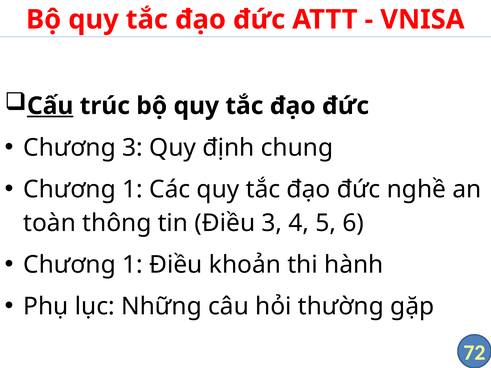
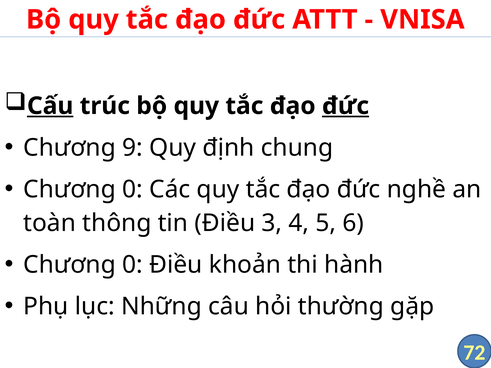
đức at (345, 106) underline: none -> present
Chương 3: 3 -> 9
1 at (133, 190): 1 -> 0
1 at (133, 265): 1 -> 0
